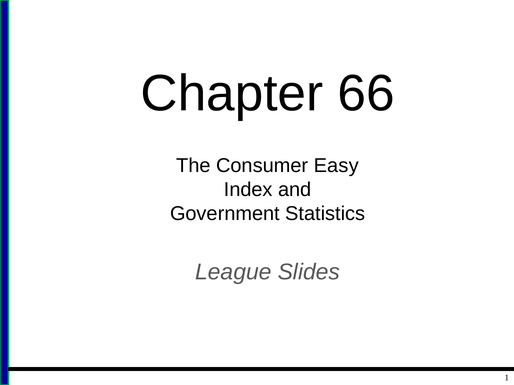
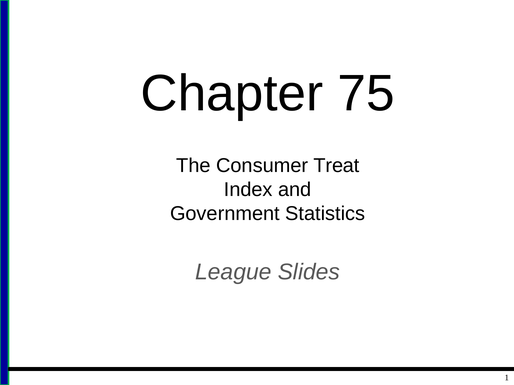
66: 66 -> 75
Easy: Easy -> Treat
